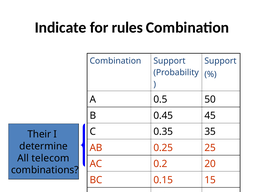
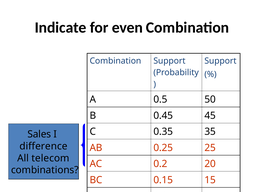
rules: rules -> even
Their: Their -> Sales
determine: determine -> difference
